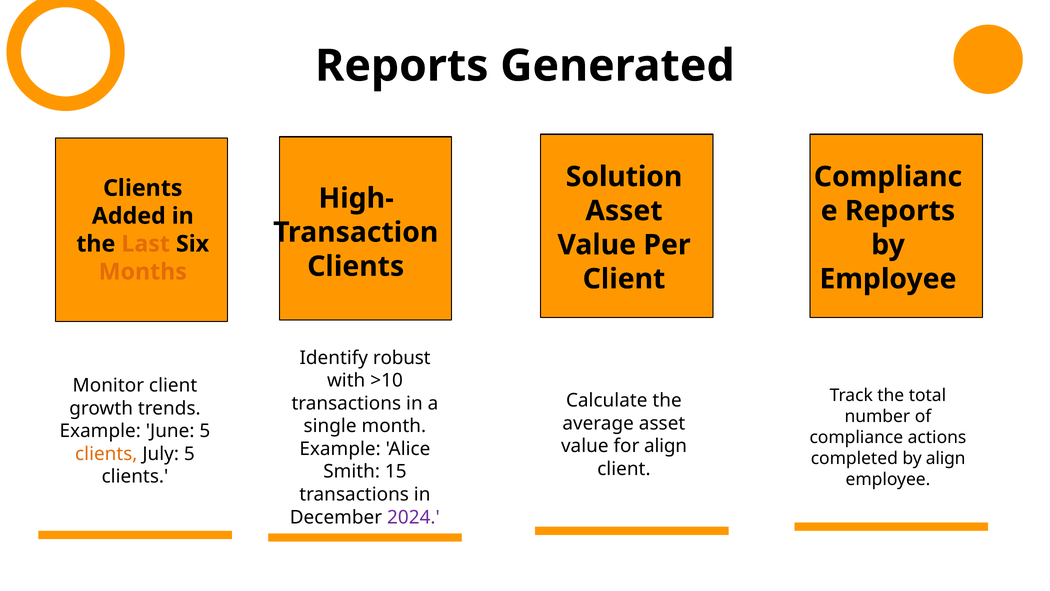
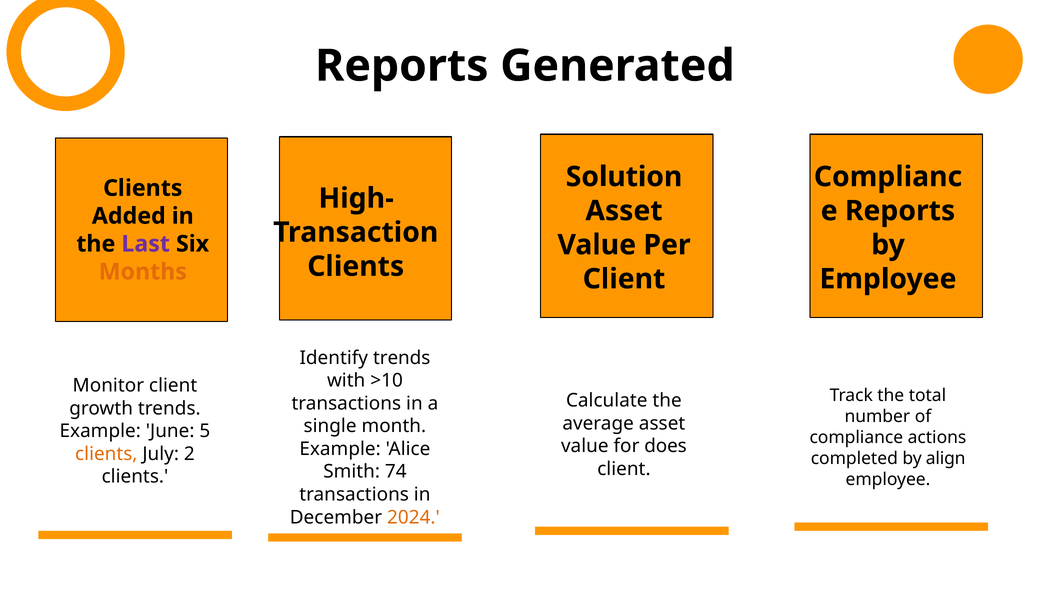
Last colour: orange -> purple
Identify robust: robust -> trends
for align: align -> does
July 5: 5 -> 2
15: 15 -> 74
2024 colour: purple -> orange
